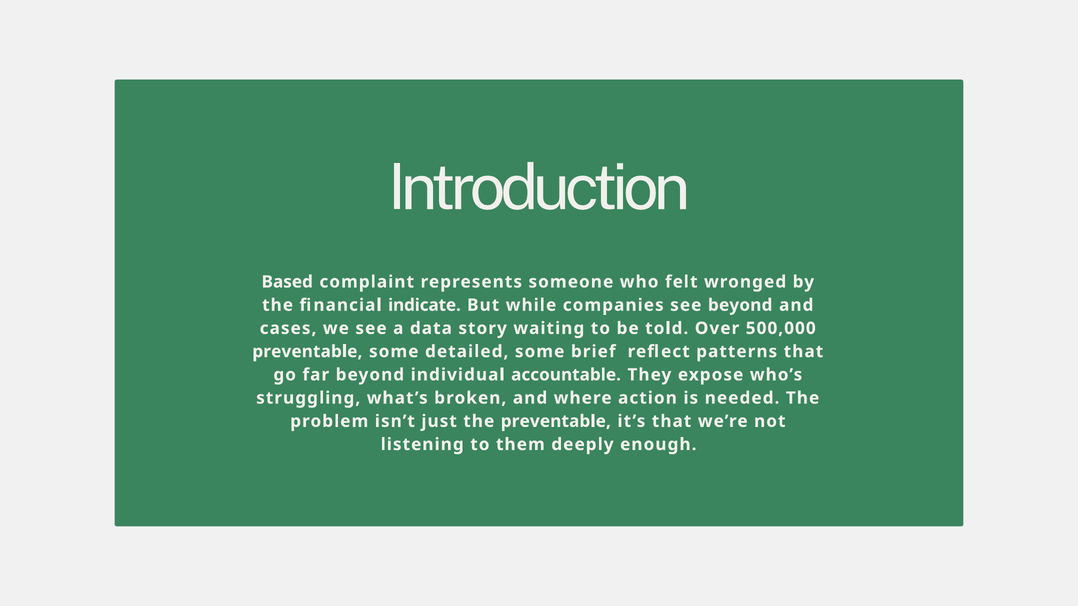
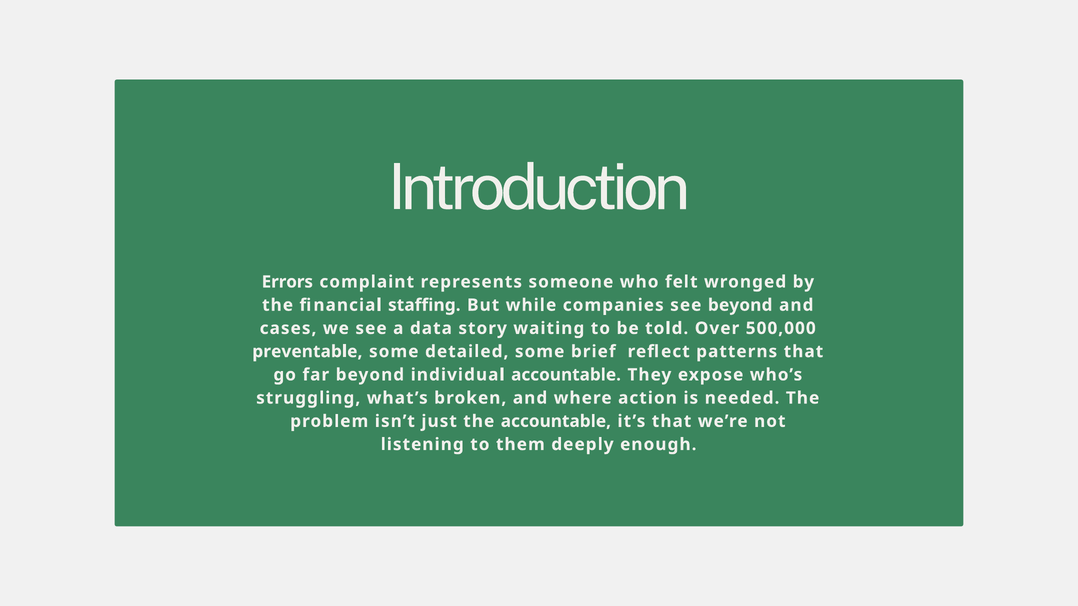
Based: Based -> Errors
indicate: indicate -> staffing
the preventable: preventable -> accountable
